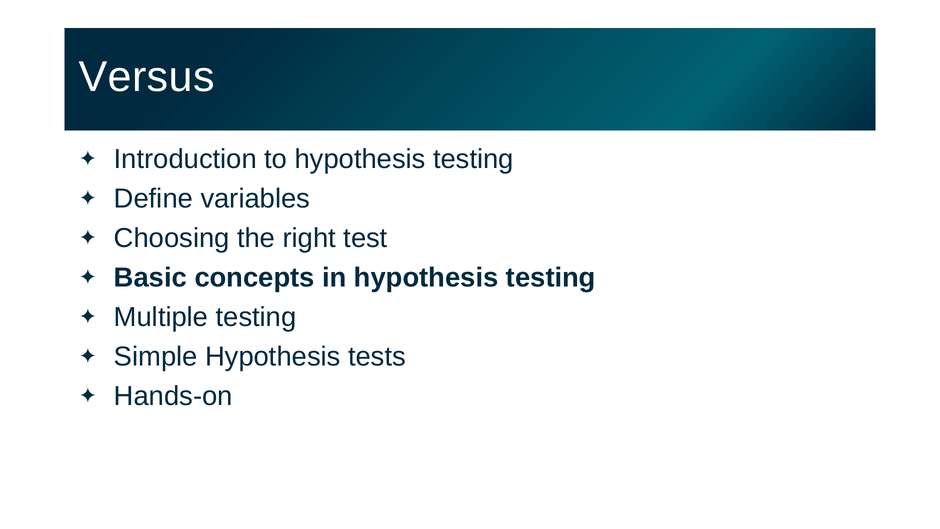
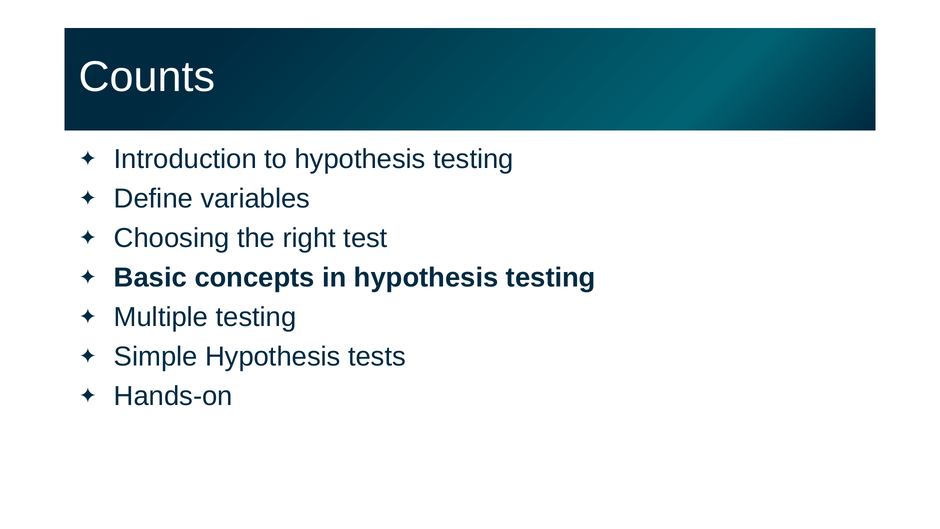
Versus: Versus -> Counts
